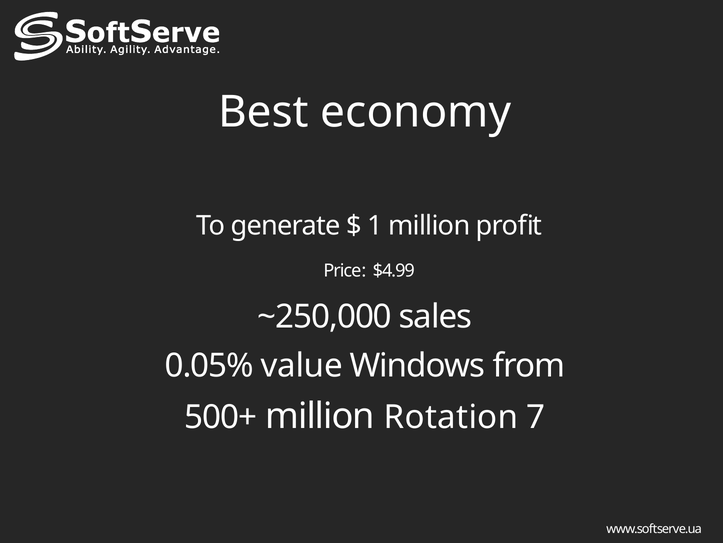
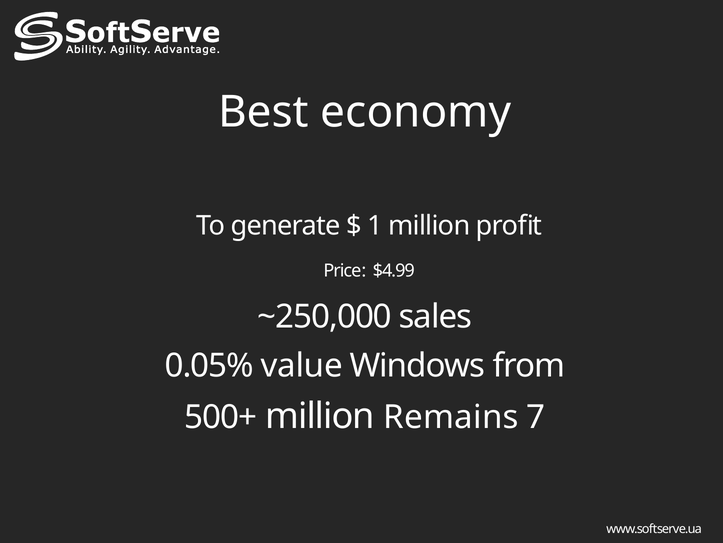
Rotation: Rotation -> Remains
